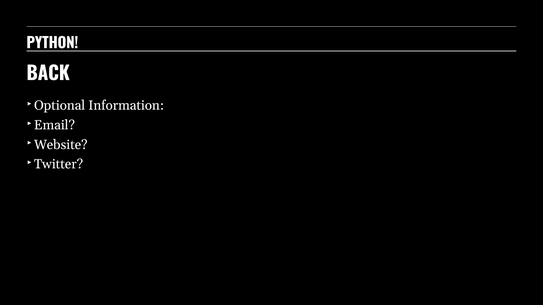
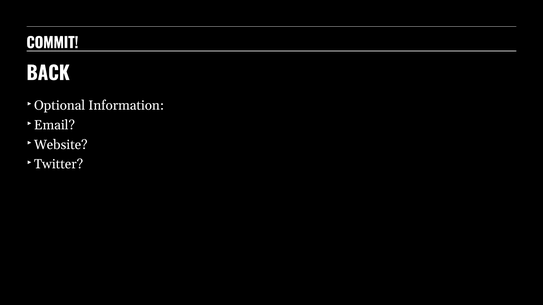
PYTHON: PYTHON -> COMMIT
